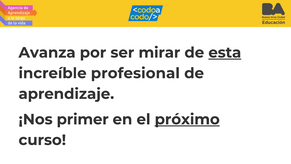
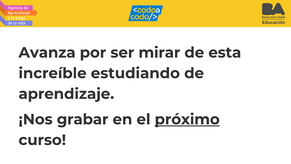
esta underline: present -> none
profesional: profesional -> estudiando
primer: primer -> grabar
